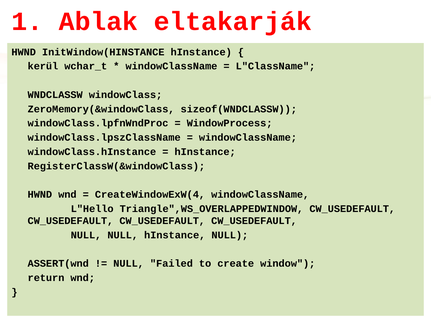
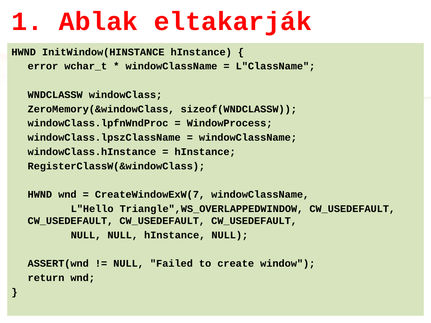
kerül: kerül -> error
CreateWindowExW(4: CreateWindowExW(4 -> CreateWindowExW(7
